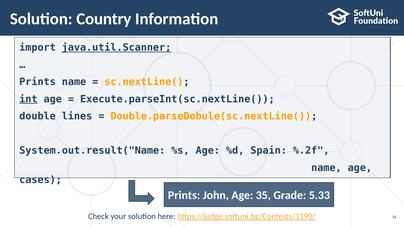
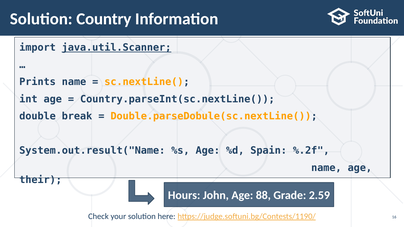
int underline: present -> none
Execute.parseInt(sc.nextLine(: Execute.parseInt(sc.nextLine( -> Country.parseInt(sc.nextLine(
lines: lines -> break
cases: cases -> their
Prints at (184, 196): Prints -> Hours
35: 35 -> 88
5.33: 5.33 -> 2.59
